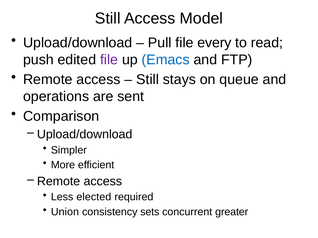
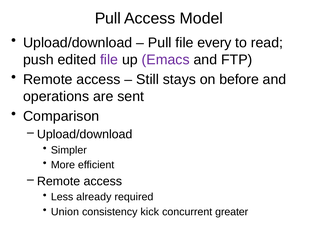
Still at (108, 18): Still -> Pull
Emacs colour: blue -> purple
queue: queue -> before
elected: elected -> already
sets: sets -> kick
